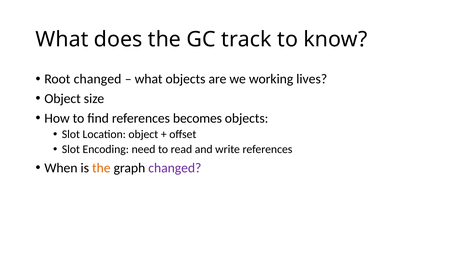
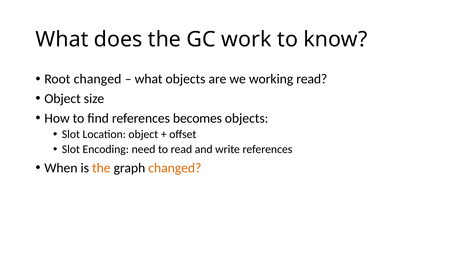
track: track -> work
working lives: lives -> read
changed at (175, 168) colour: purple -> orange
